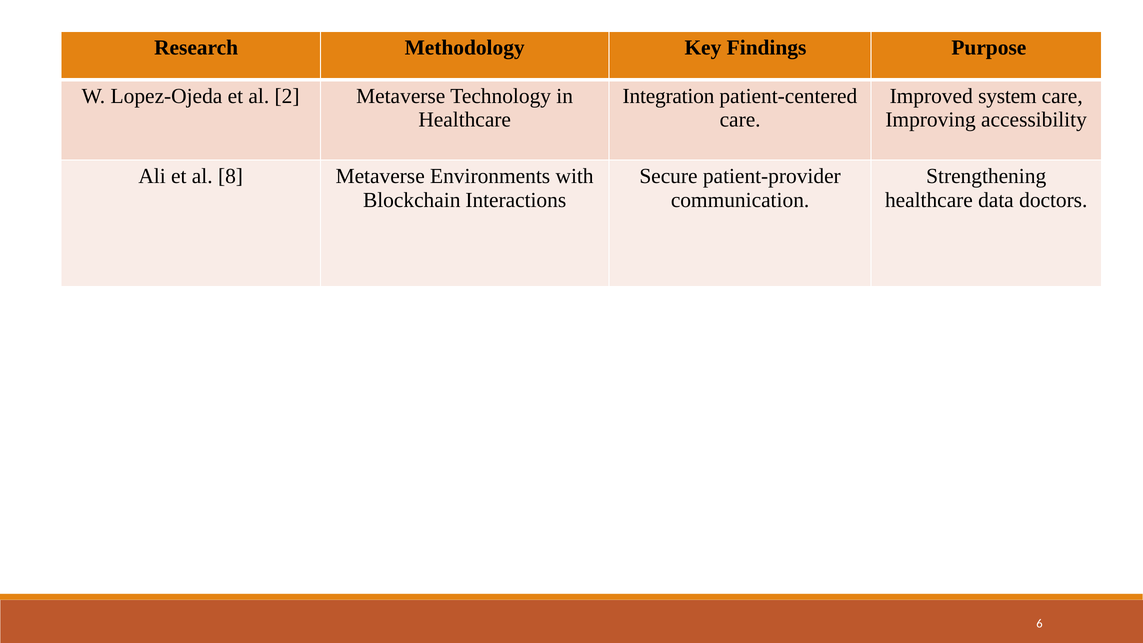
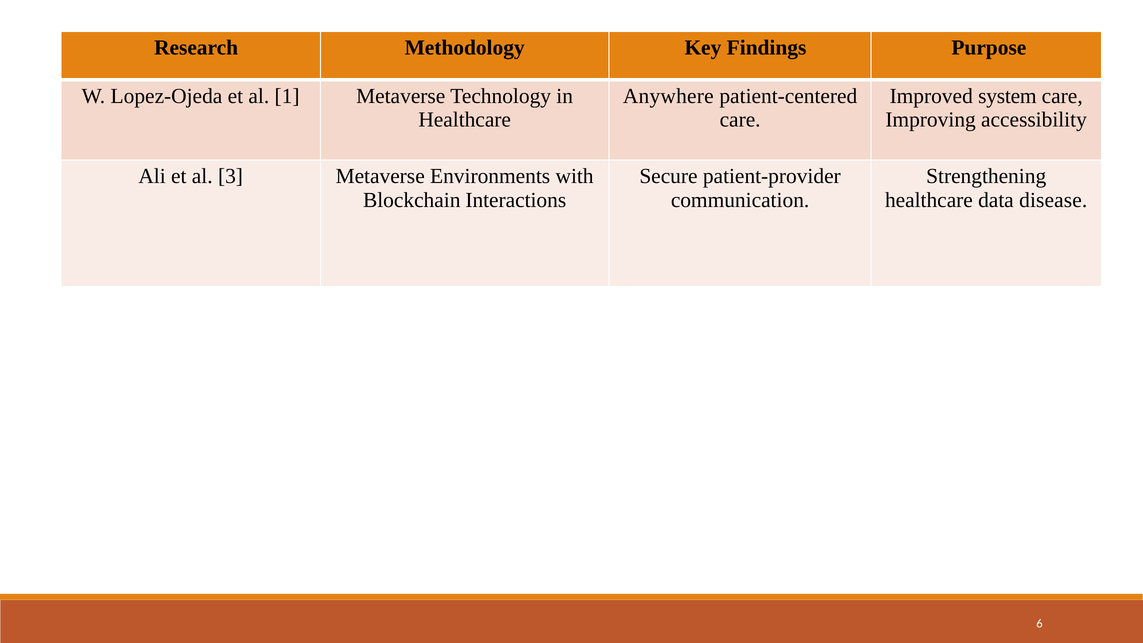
2: 2 -> 1
Integration: Integration -> Anywhere
8: 8 -> 3
doctors: doctors -> disease
